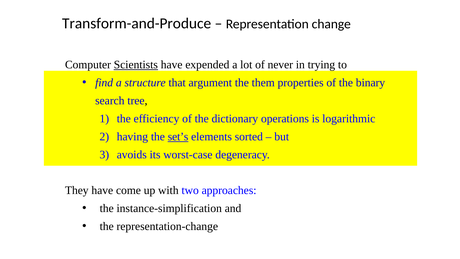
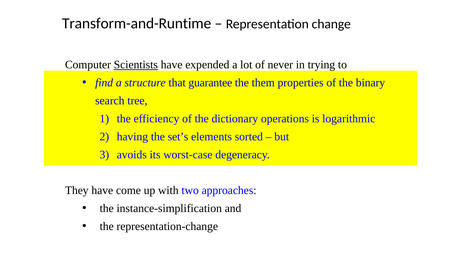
Transform-and-Produce: Transform-and-Produce -> Transform-and-Runtime
argument: argument -> guarantee
set’s underline: present -> none
